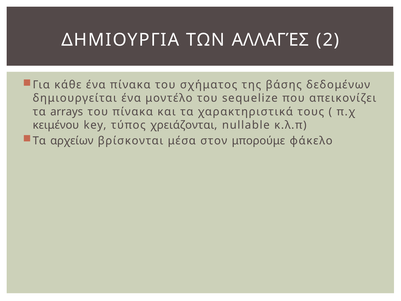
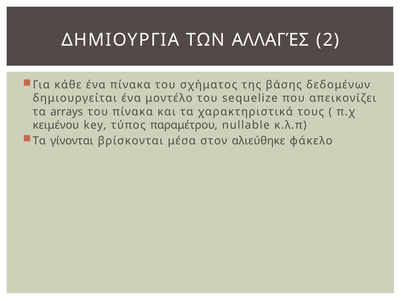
χρειάζονται: χρειάζονται -> παραμέτρου
αρχείων: αρχείων -> γίνονται
μπορούμε: μπορούμε -> αλιεύθηκε
